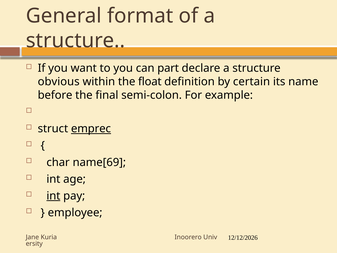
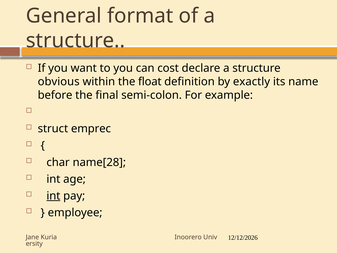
part: part -> cost
certain: certain -> exactly
emprec underline: present -> none
name[69: name[69 -> name[28
